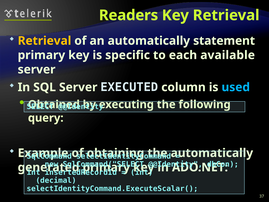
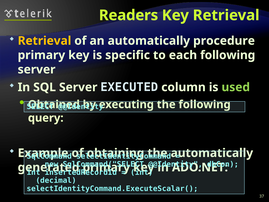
statement: statement -> procedure
each available: available -> following
used colour: light blue -> light green
